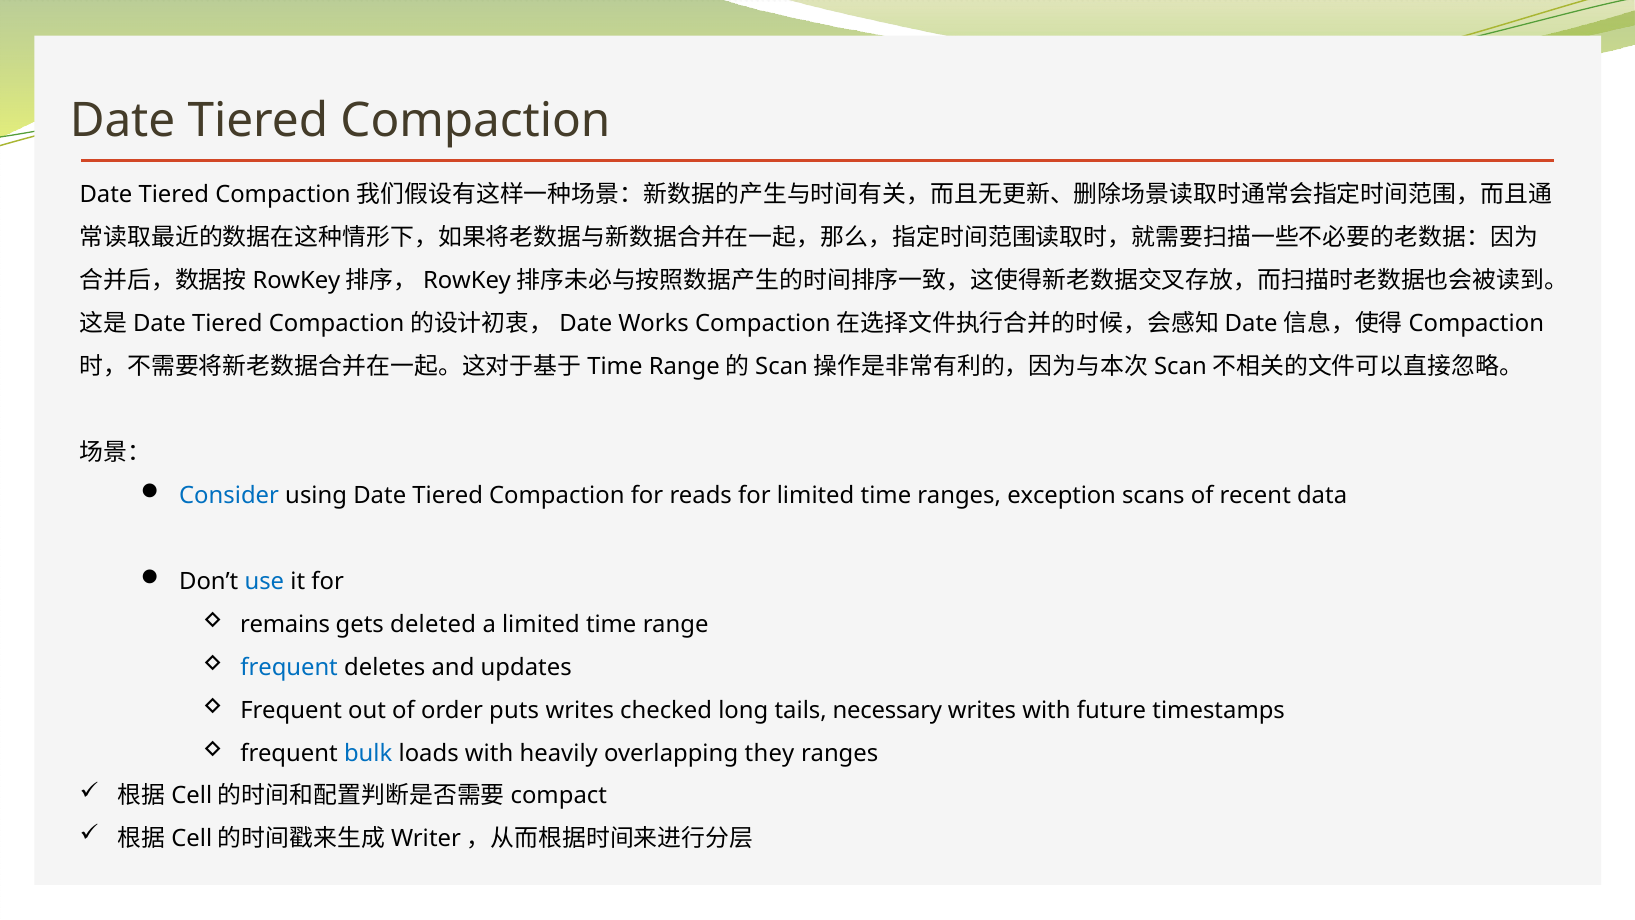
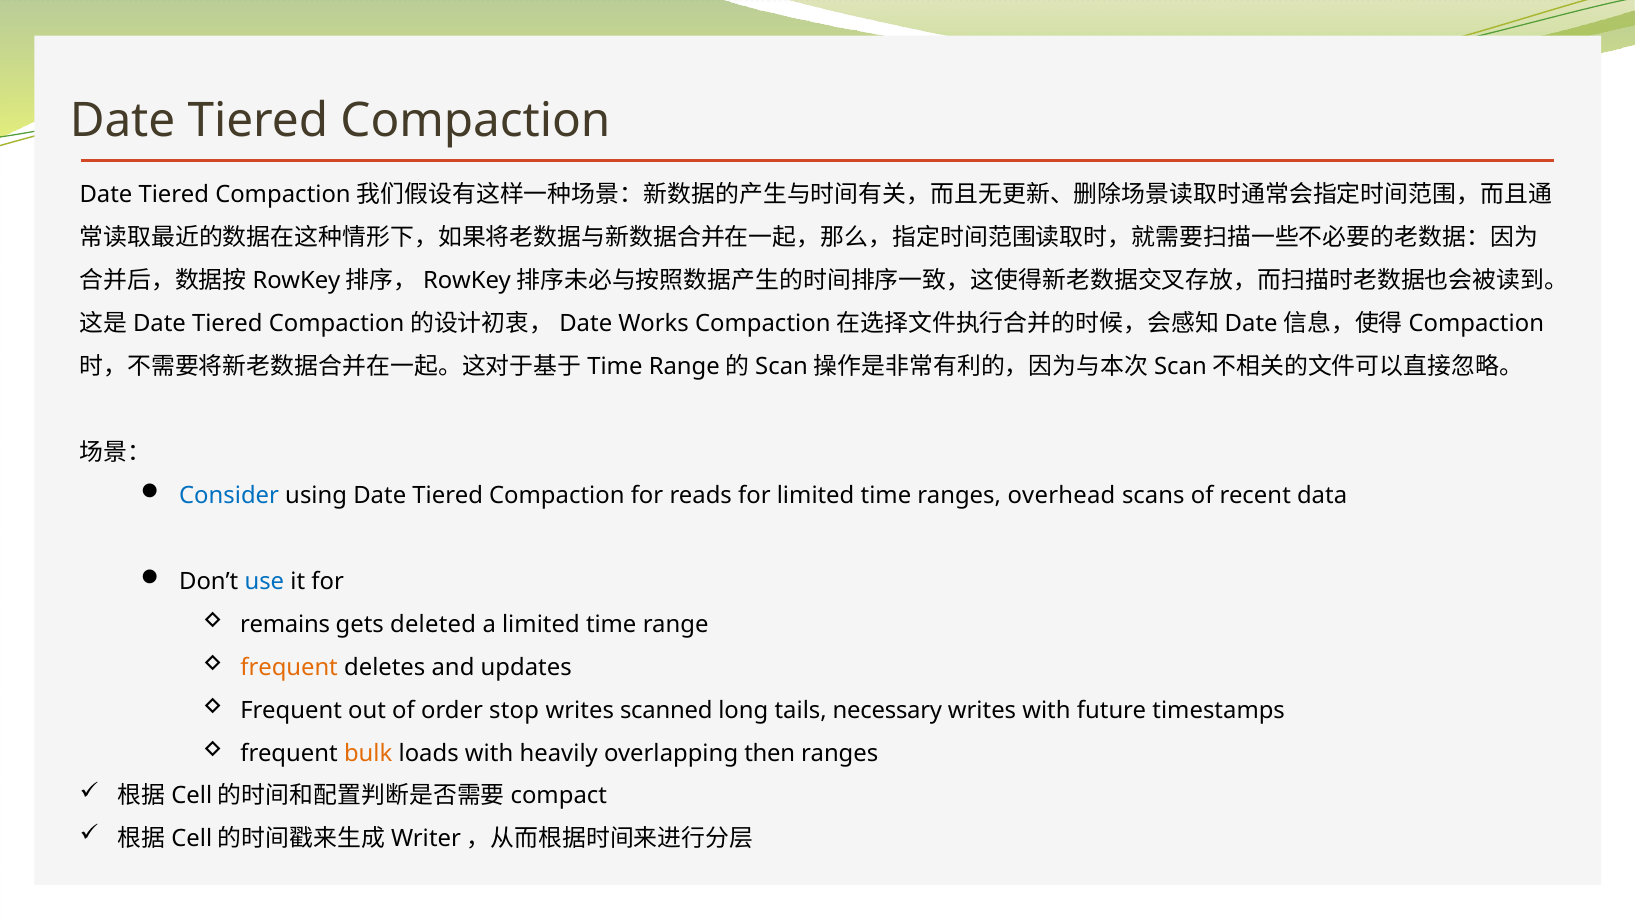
exception: exception -> overhead
frequent at (289, 667) colour: blue -> orange
puts: puts -> stop
checked: checked -> scanned
bulk colour: blue -> orange
they: they -> then
